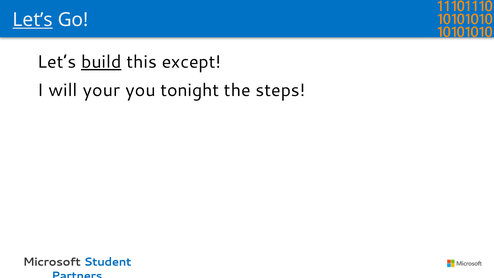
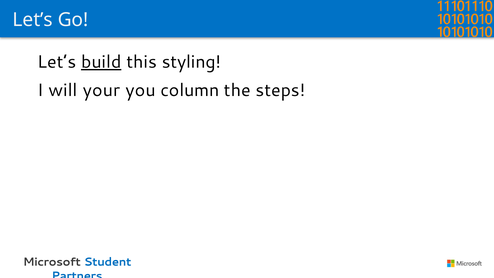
Let’s at (33, 20) underline: present -> none
except: except -> styling
tonight: tonight -> column
